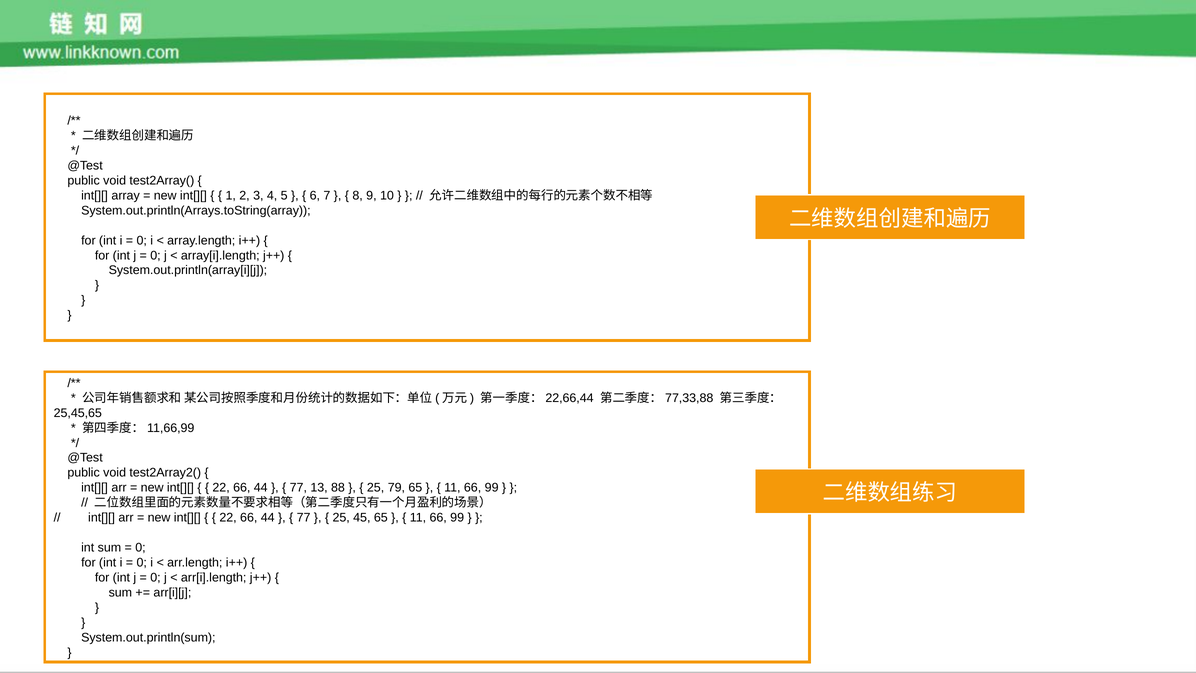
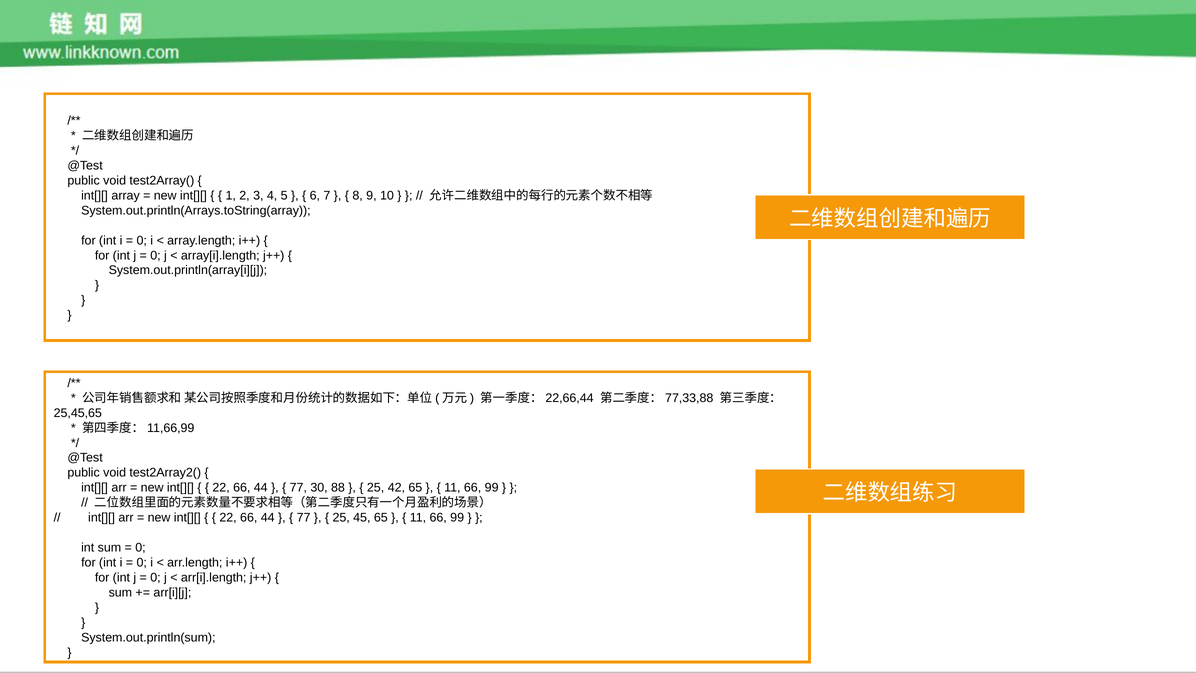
13: 13 -> 30
79: 79 -> 42
